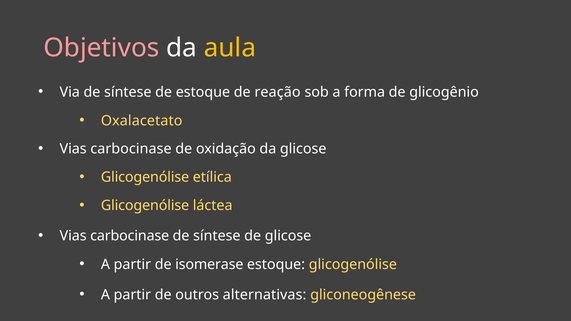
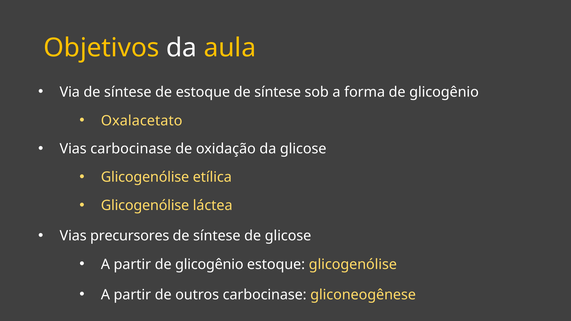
Objetivos colour: pink -> yellow
estoque de reação: reação -> síntese
carbocinase at (130, 236): carbocinase -> precursores
partir de isomerase: isomerase -> glicogênio
outros alternativas: alternativas -> carbocinase
